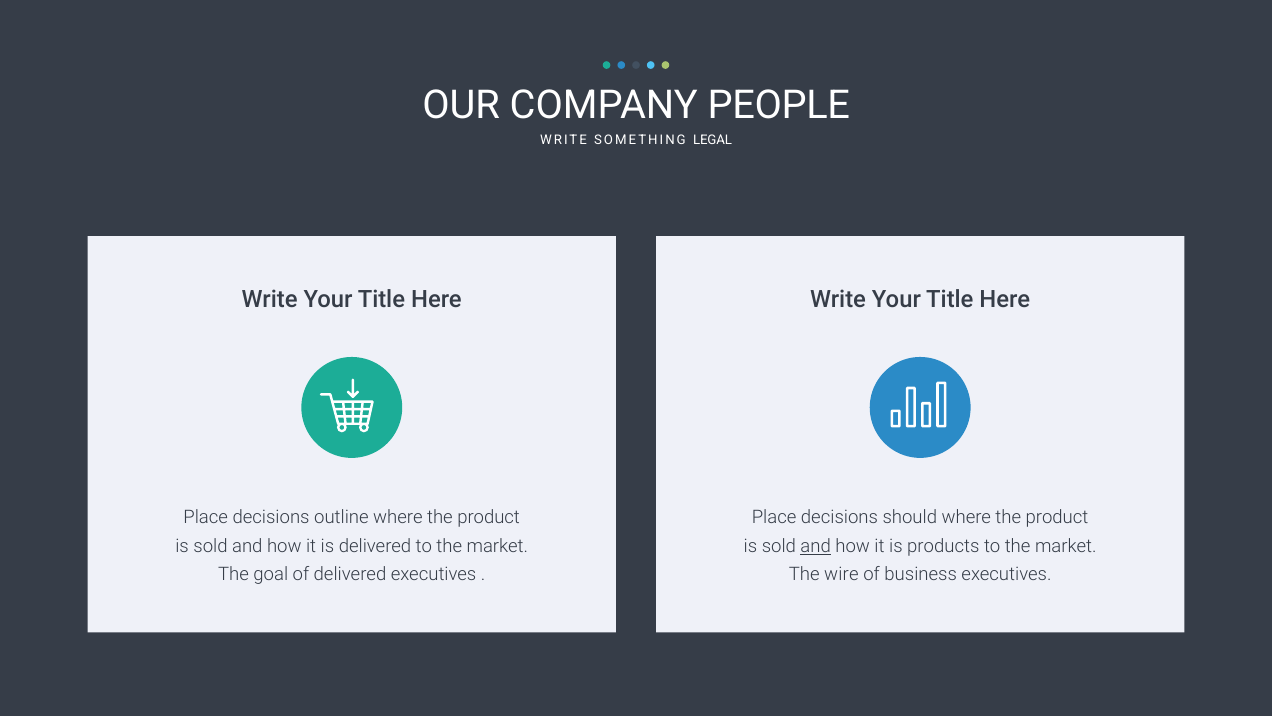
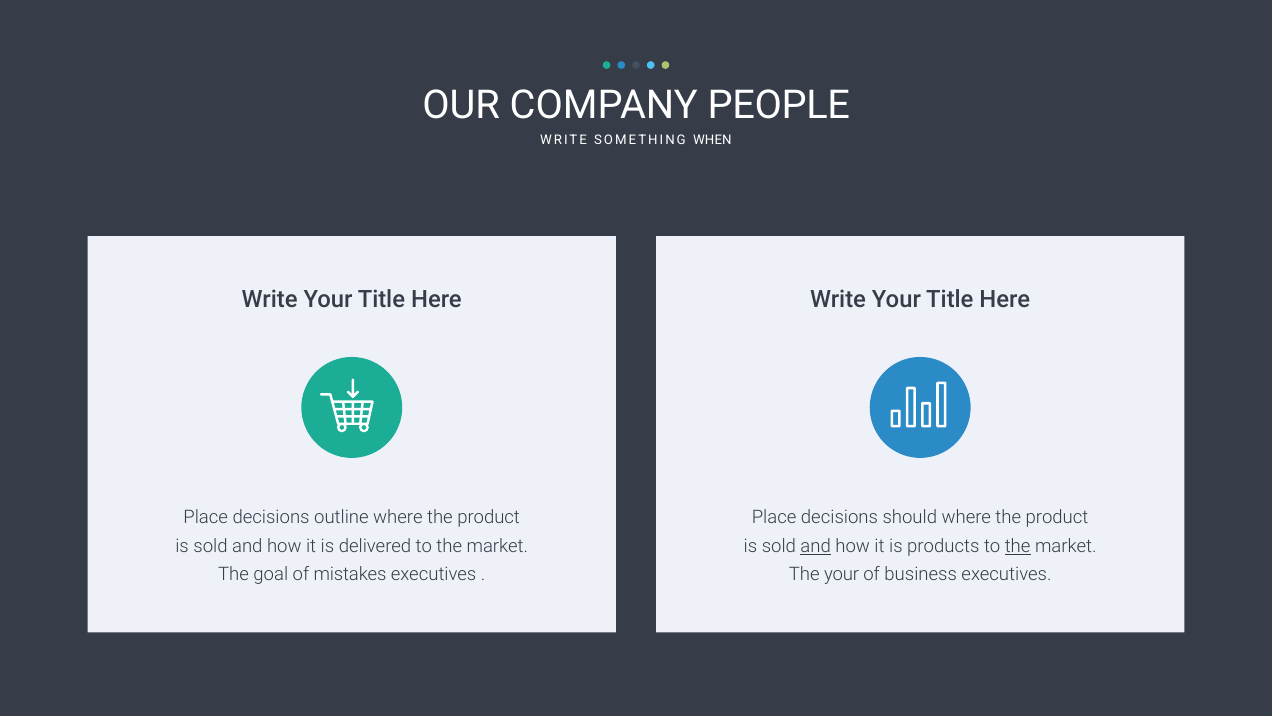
LEGAL: LEGAL -> WHEN
the at (1018, 546) underline: none -> present
of delivered: delivered -> mistakes
The wire: wire -> your
